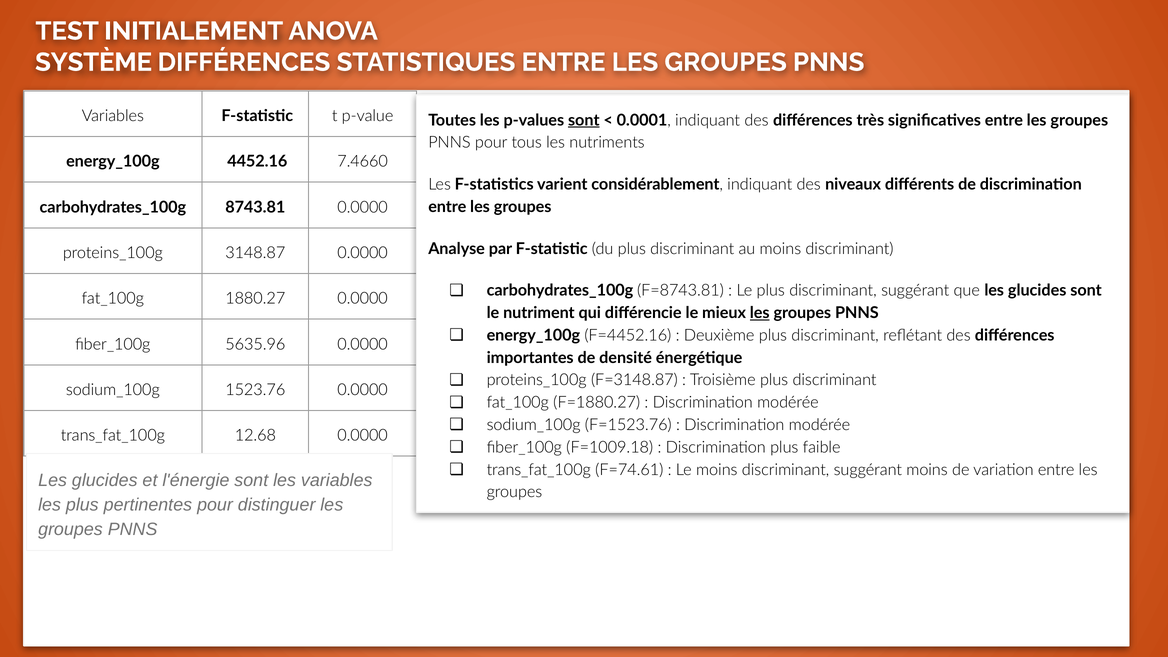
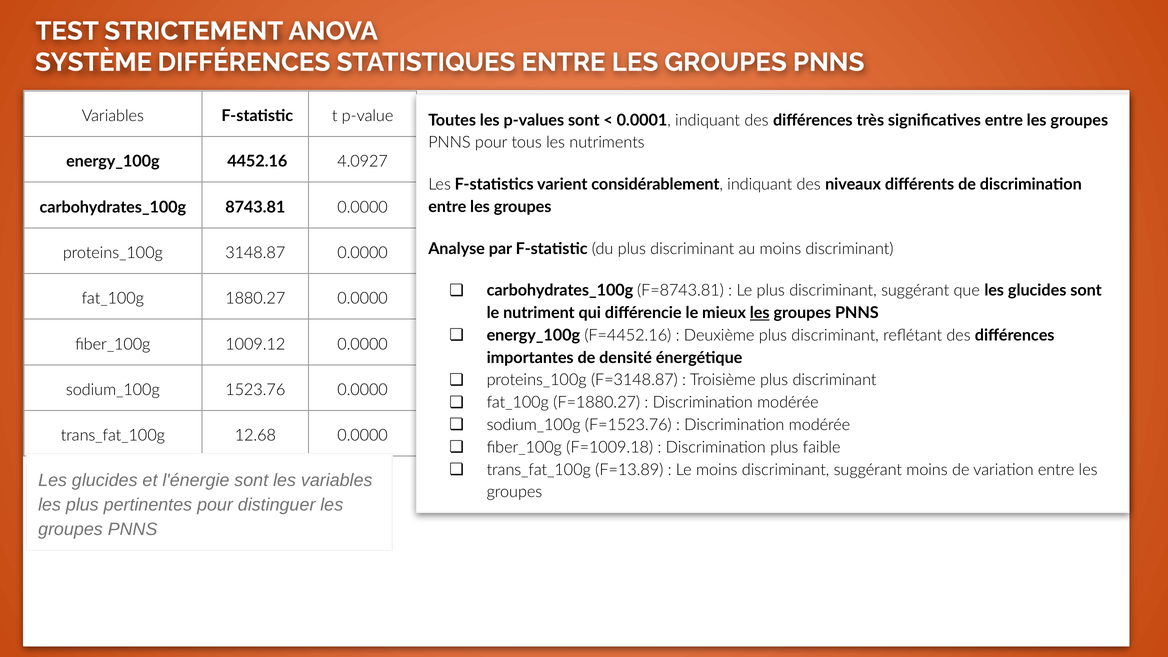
INITIALEMENT: INITIALEMENT -> STRICTEMENT
sont at (584, 120) underline: present -> none
7.4660: 7.4660 -> 4.0927
5635.96: 5635.96 -> 1009.12
F=74.61: F=74.61 -> F=13.89
